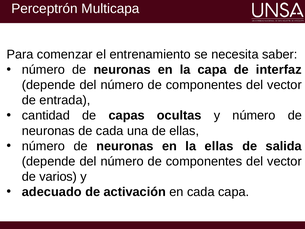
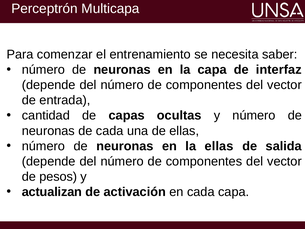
varios: varios -> pesos
adecuado: adecuado -> actualizan
